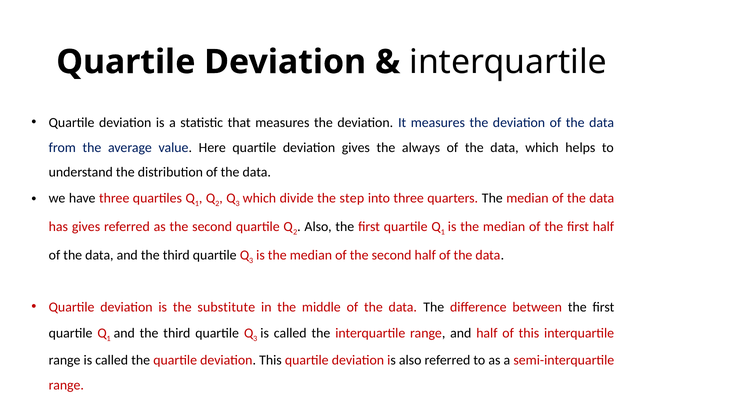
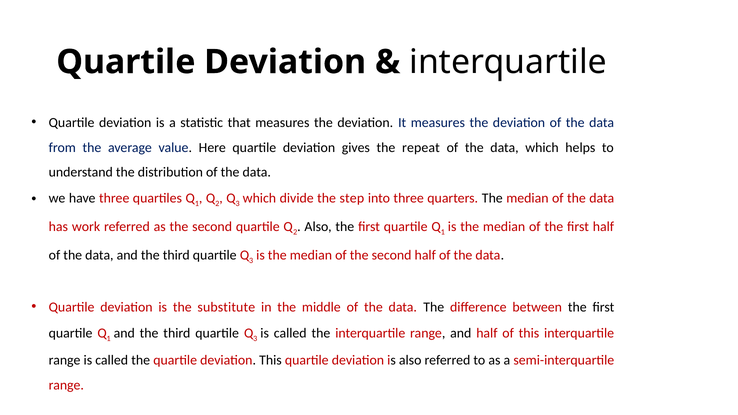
always: always -> repeat
has gives: gives -> work
